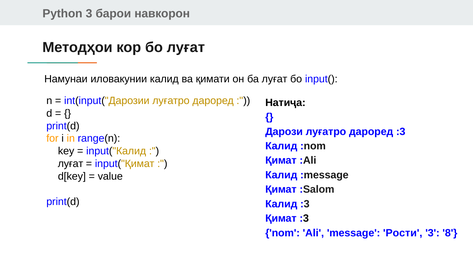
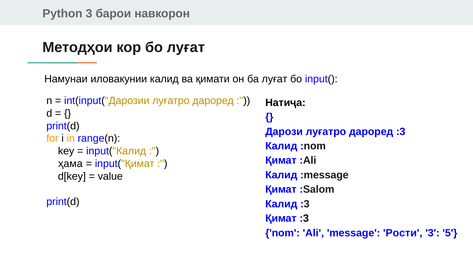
луғат at (71, 164): луғат -> ҳама
8: 8 -> 5
